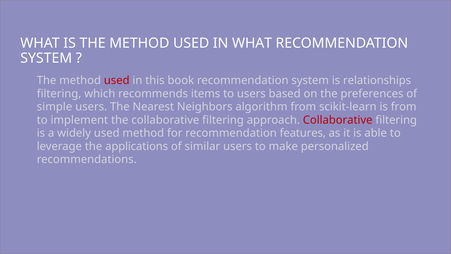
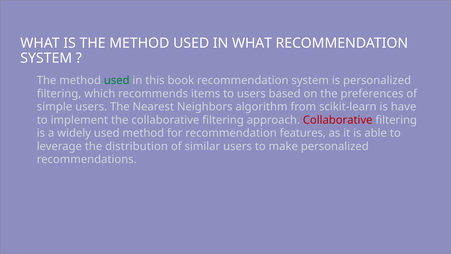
used at (117, 80) colour: red -> green
is relationships: relationships -> personalized
is from: from -> have
applications: applications -> distribution
